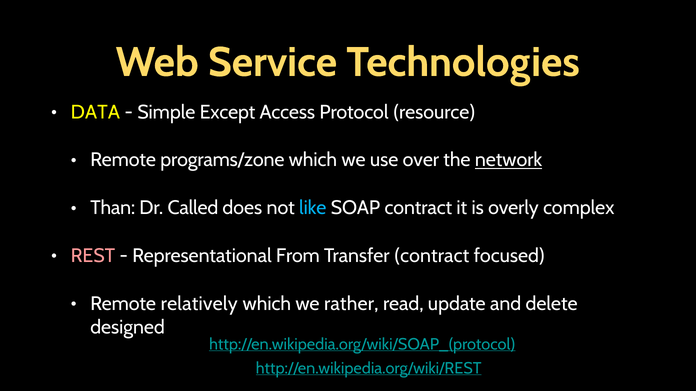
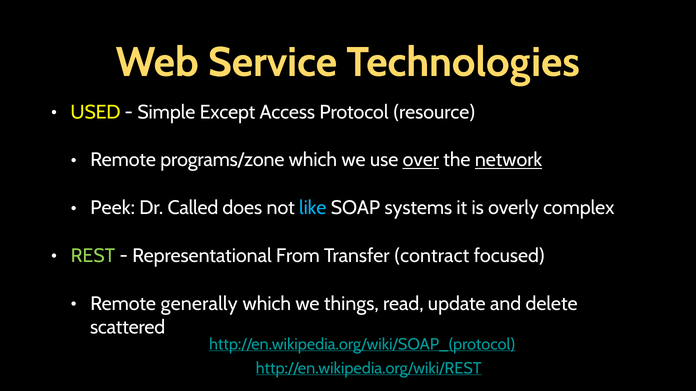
DATA: DATA -> USED
over underline: none -> present
Than: Than -> Peek
SOAP contract: contract -> systems
REST colour: pink -> light green
relatively: relatively -> generally
rather: rather -> things
designed: designed -> scattered
